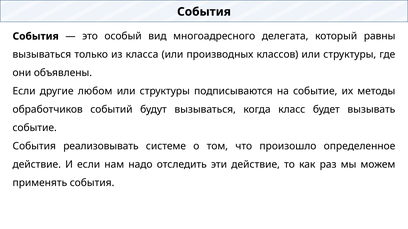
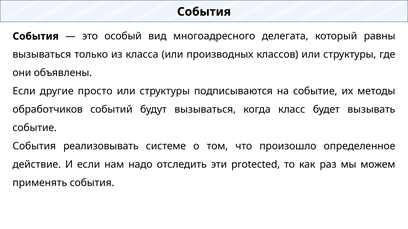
любом: любом -> просто
эти действие: действие -> protected
